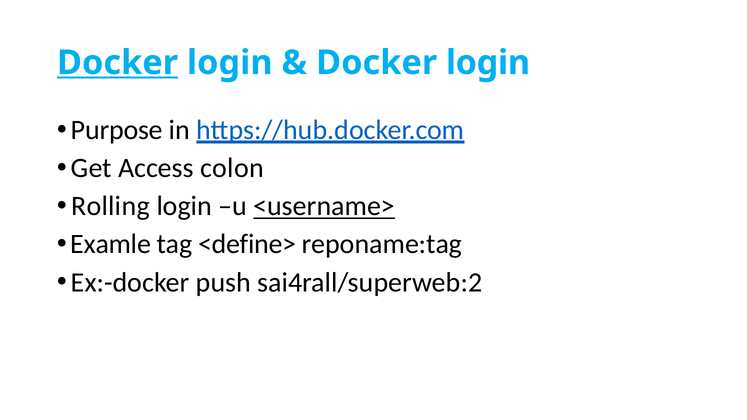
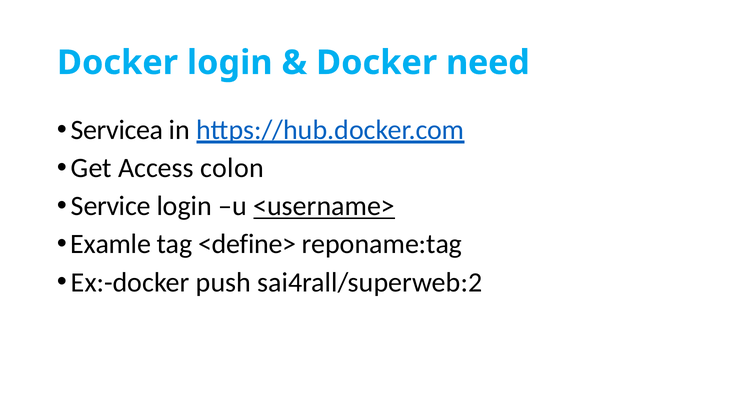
Docker at (117, 63) underline: present -> none
login at (488, 63): login -> need
Purpose: Purpose -> Servicea
Rolling: Rolling -> Service
